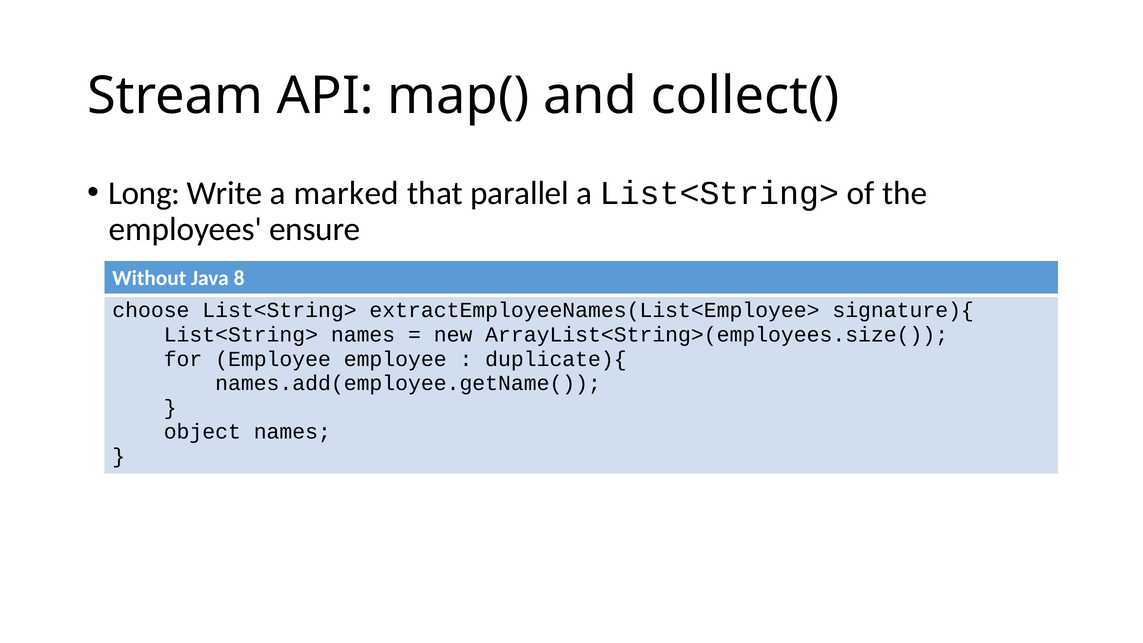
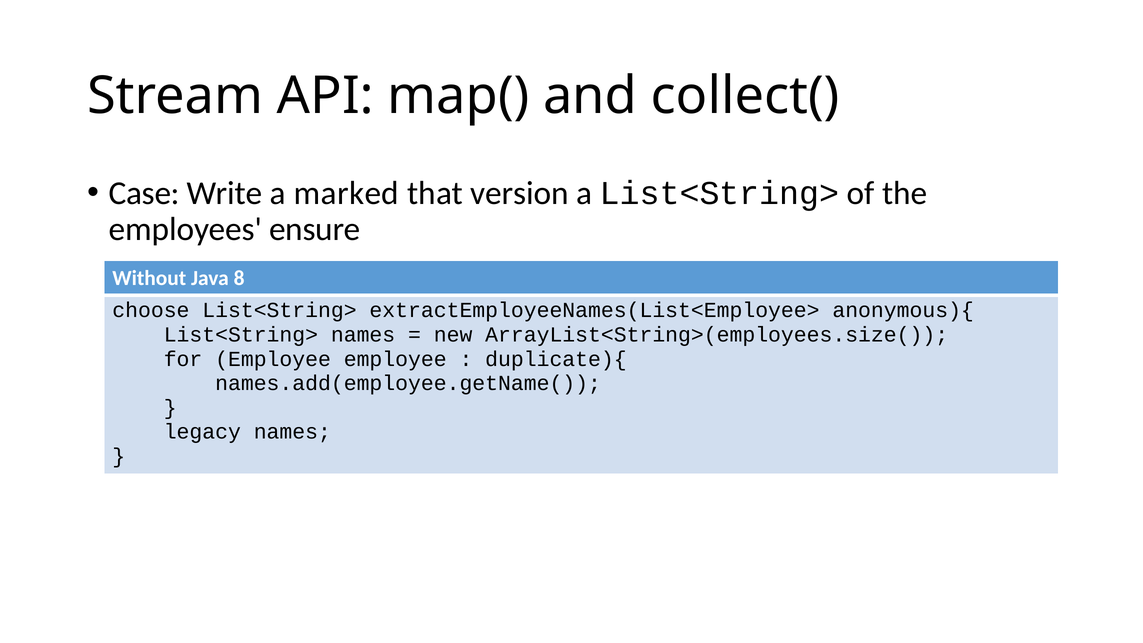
Long: Long -> Case
parallel: parallel -> version
signature){: signature){ -> anonymous){
object: object -> legacy
